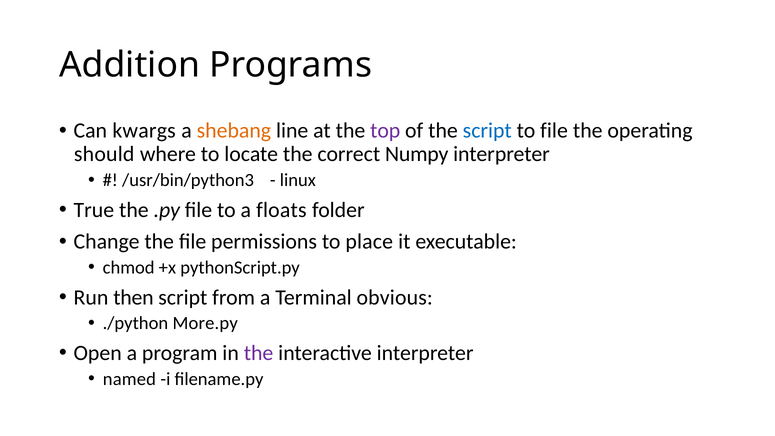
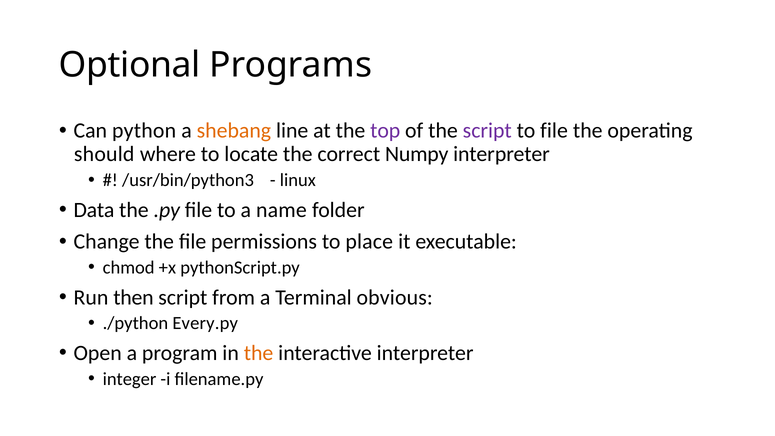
Addition: Addition -> Optional
kwargs: kwargs -> python
script at (487, 131) colour: blue -> purple
True: True -> Data
floats: floats -> name
More.py: More.py -> Every.py
the at (259, 353) colour: purple -> orange
named: named -> integer
